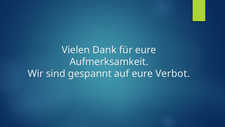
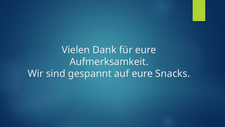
Verbot: Verbot -> Snacks
